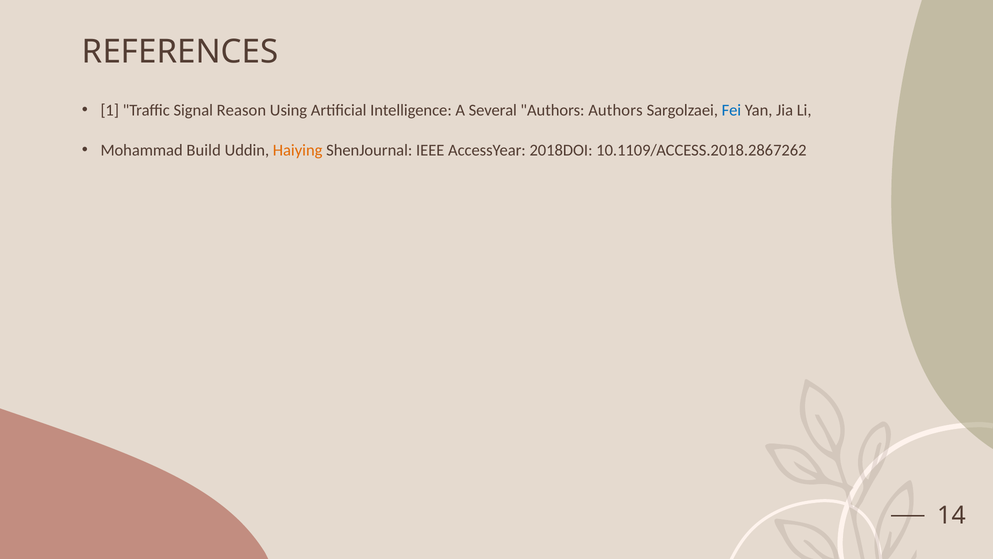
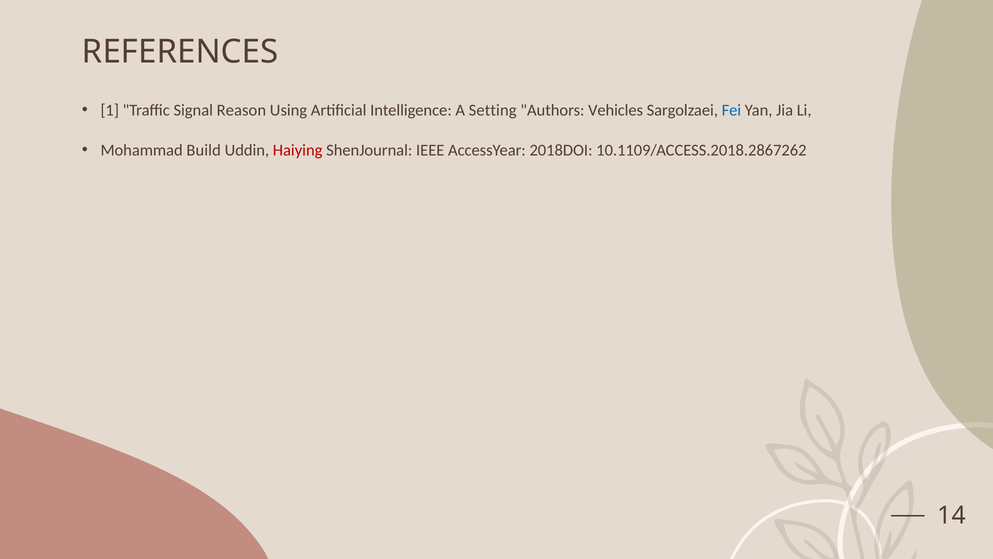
Several: Several -> Setting
Authors Authors: Authors -> Vehicles
Haiying colour: orange -> red
